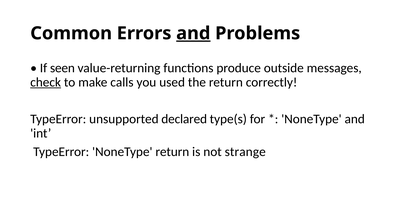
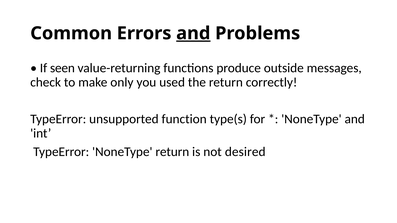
check underline: present -> none
calls: calls -> only
declared: declared -> function
strange: strange -> desired
